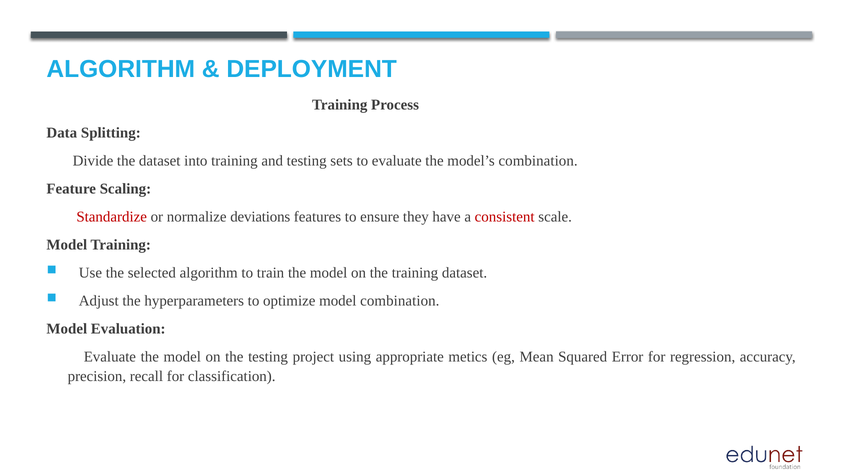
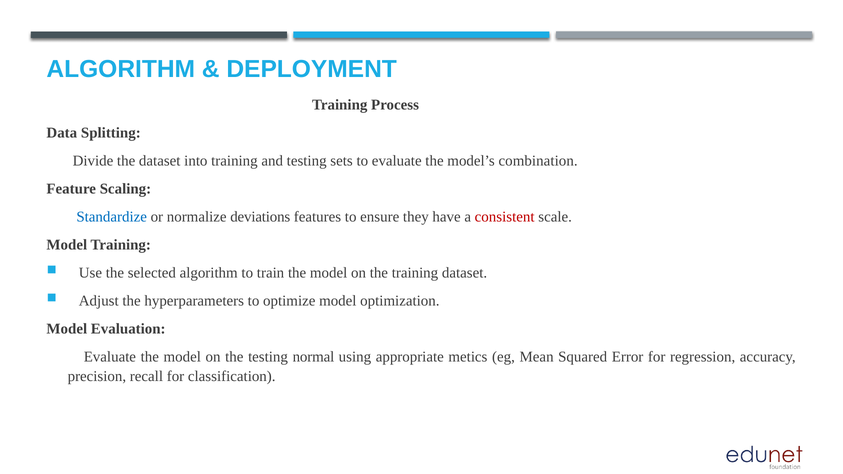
Standardize colour: red -> blue
model combination: combination -> optimization
project: project -> normal
